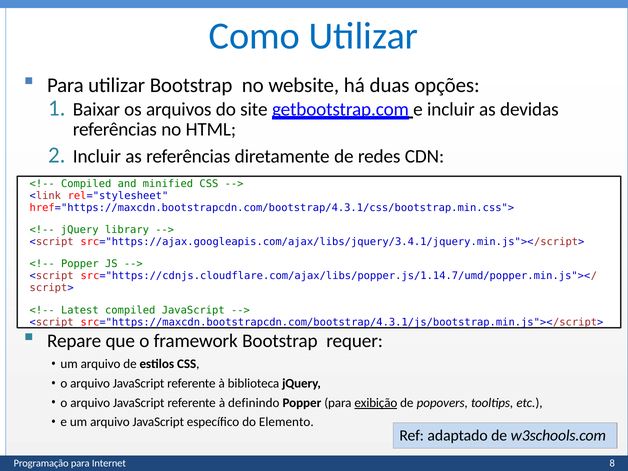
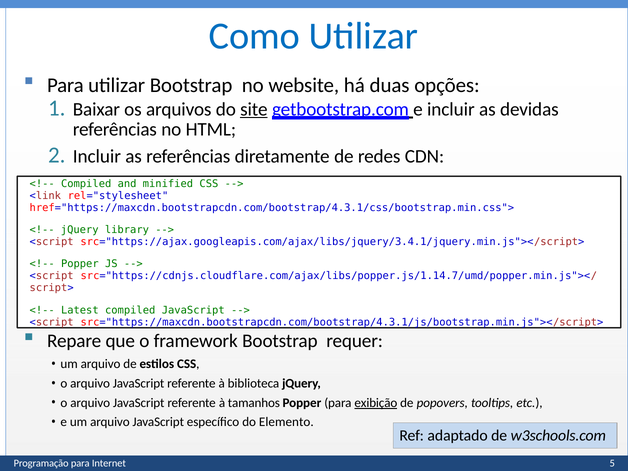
site underline: none -> present
definindo: definindo -> tamanhos
8: 8 -> 5
